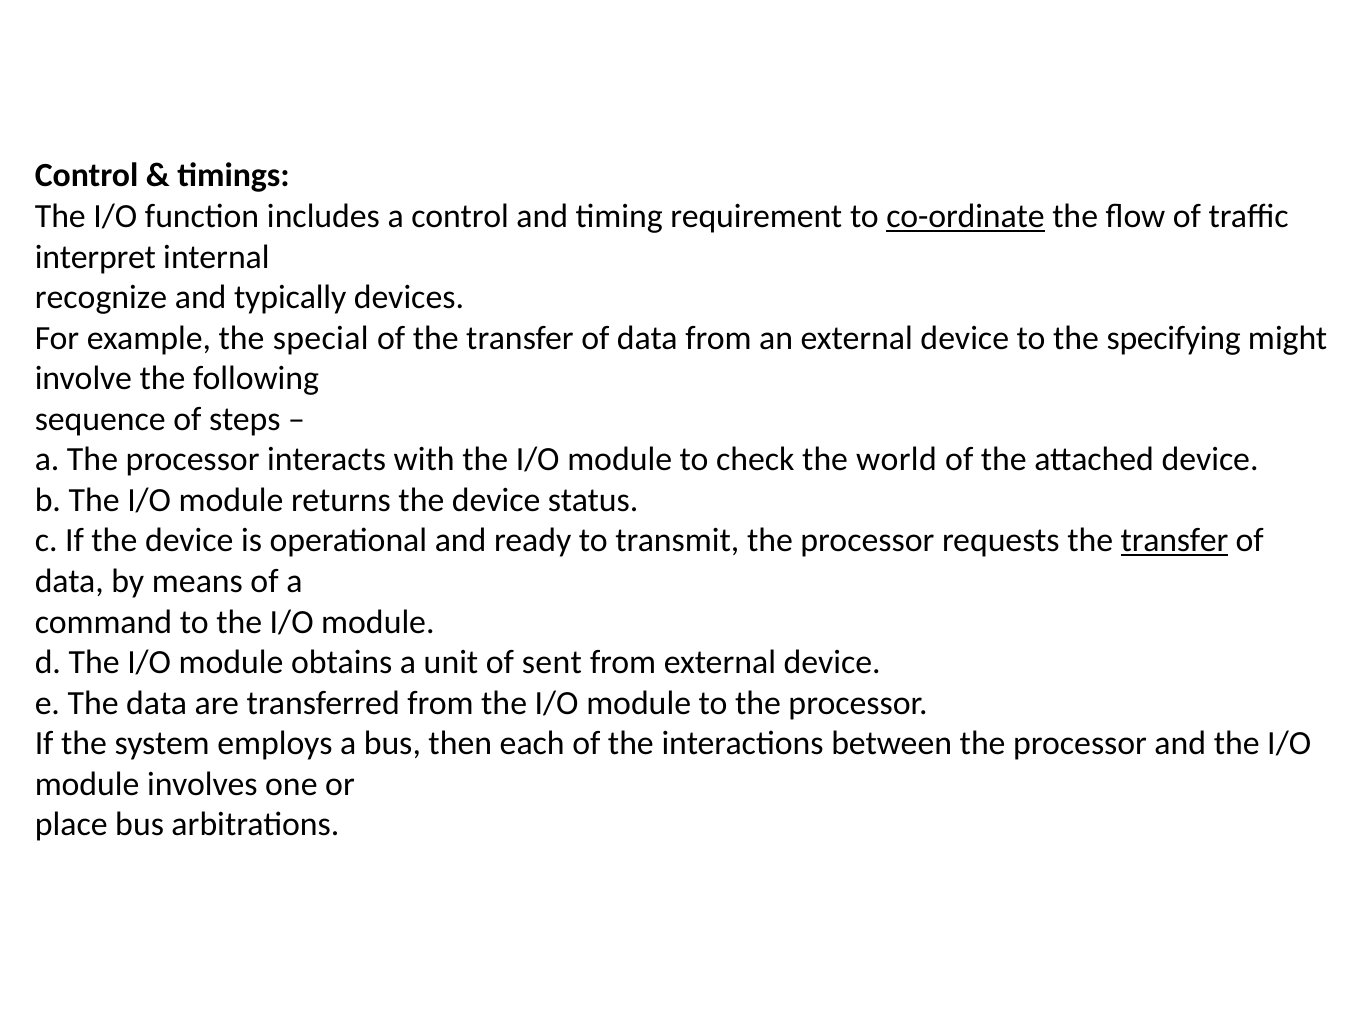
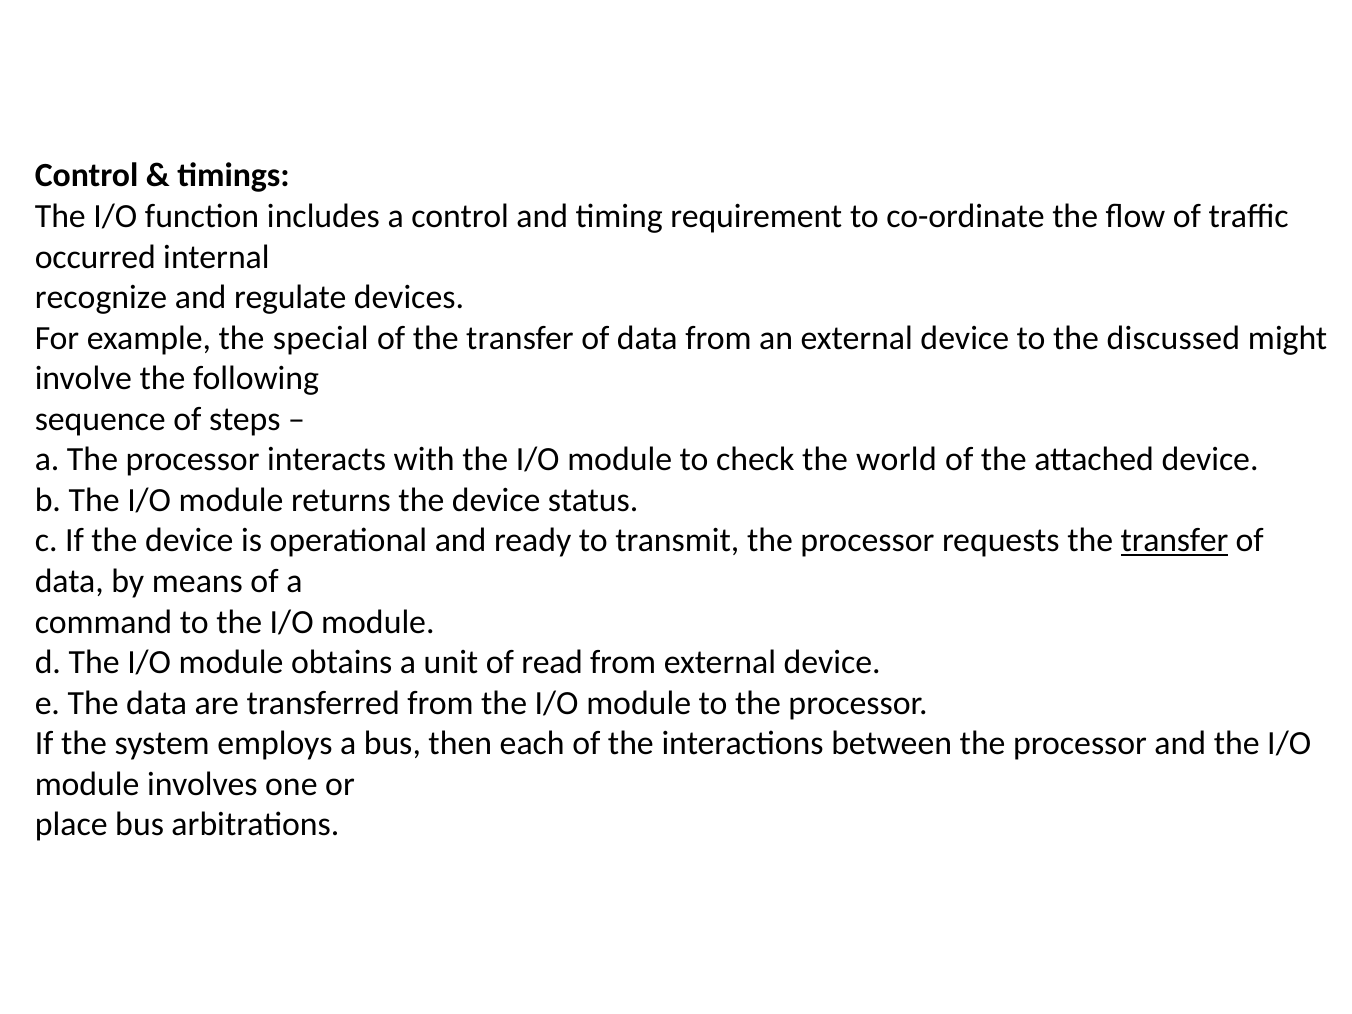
co-ordinate underline: present -> none
interpret: interpret -> occurred
typically: typically -> regulate
specifying: specifying -> discussed
sent: sent -> read
